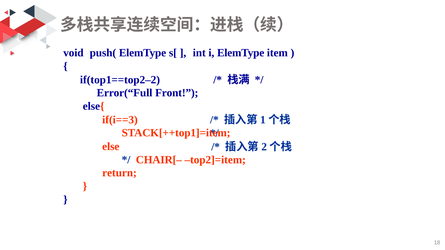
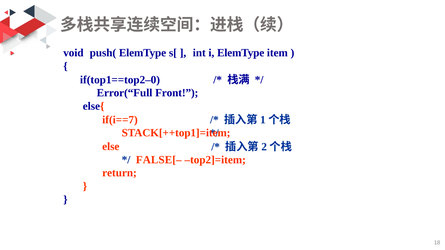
if(top1==top2–2: if(top1==top2–2 -> if(top1==top2–0
if(i==3: if(i==3 -> if(i==7
CHAIR[–: CHAIR[– -> FALSE[–
